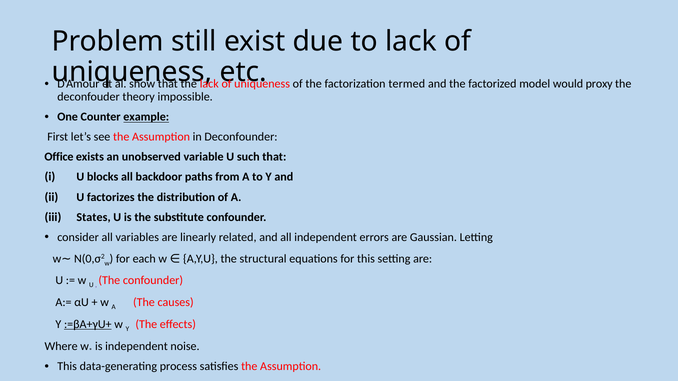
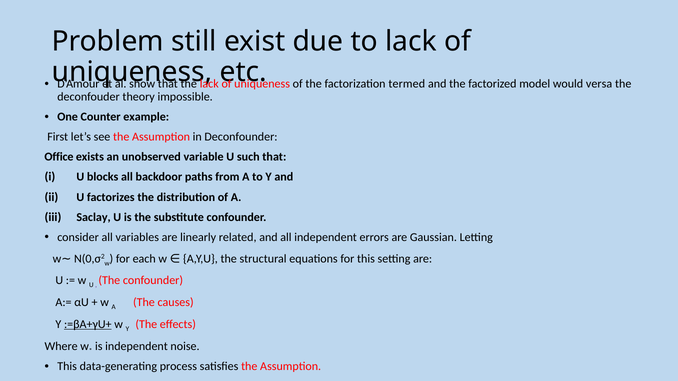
proxy: proxy -> versa
example underline: present -> none
States: States -> Saclay
